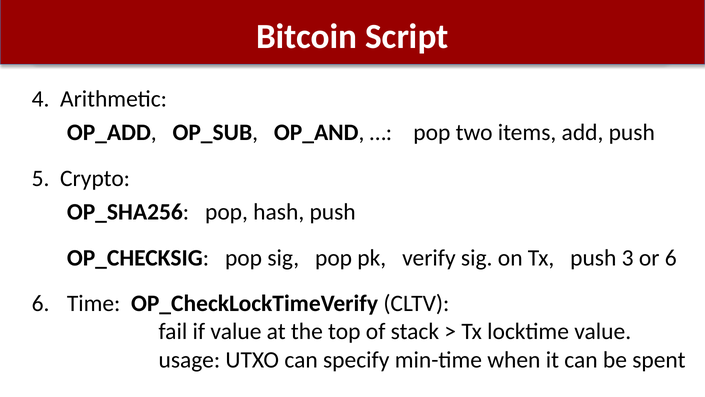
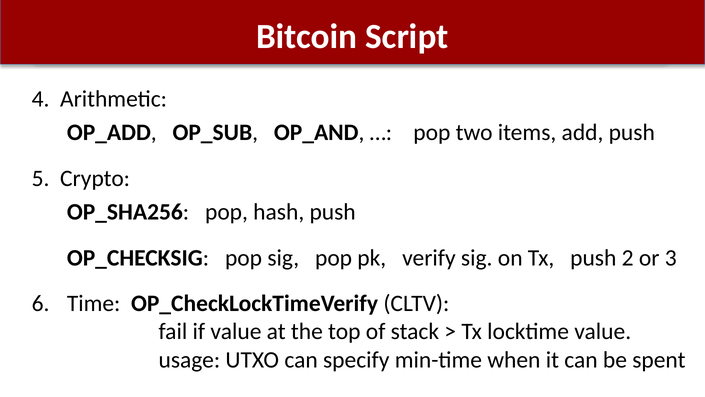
3: 3 -> 2
or 6: 6 -> 3
